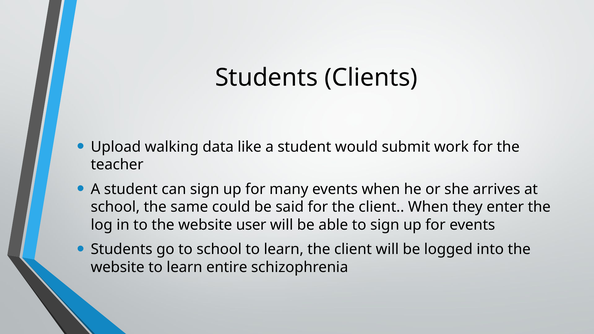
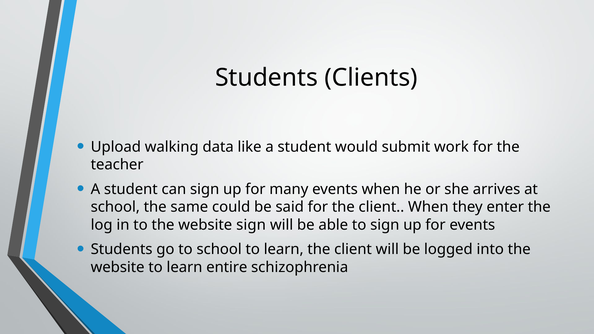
website user: user -> sign
